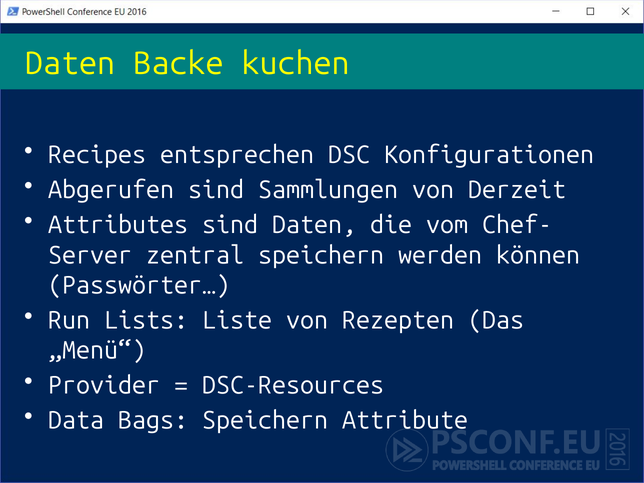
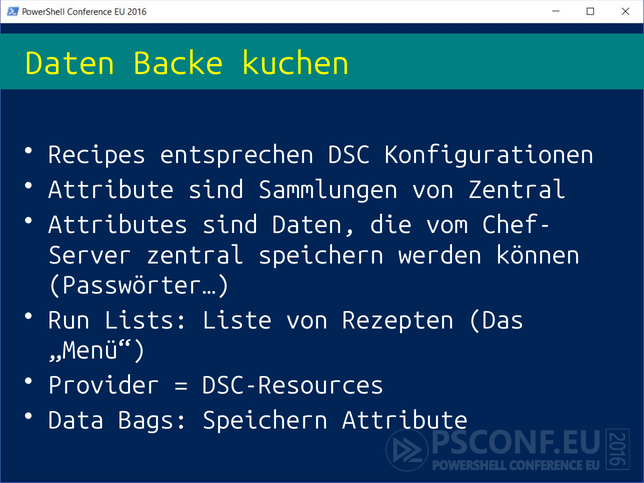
Abgerufen at (111, 190): Abgerufen -> Attribute
von Derzeit: Derzeit -> Zentral
